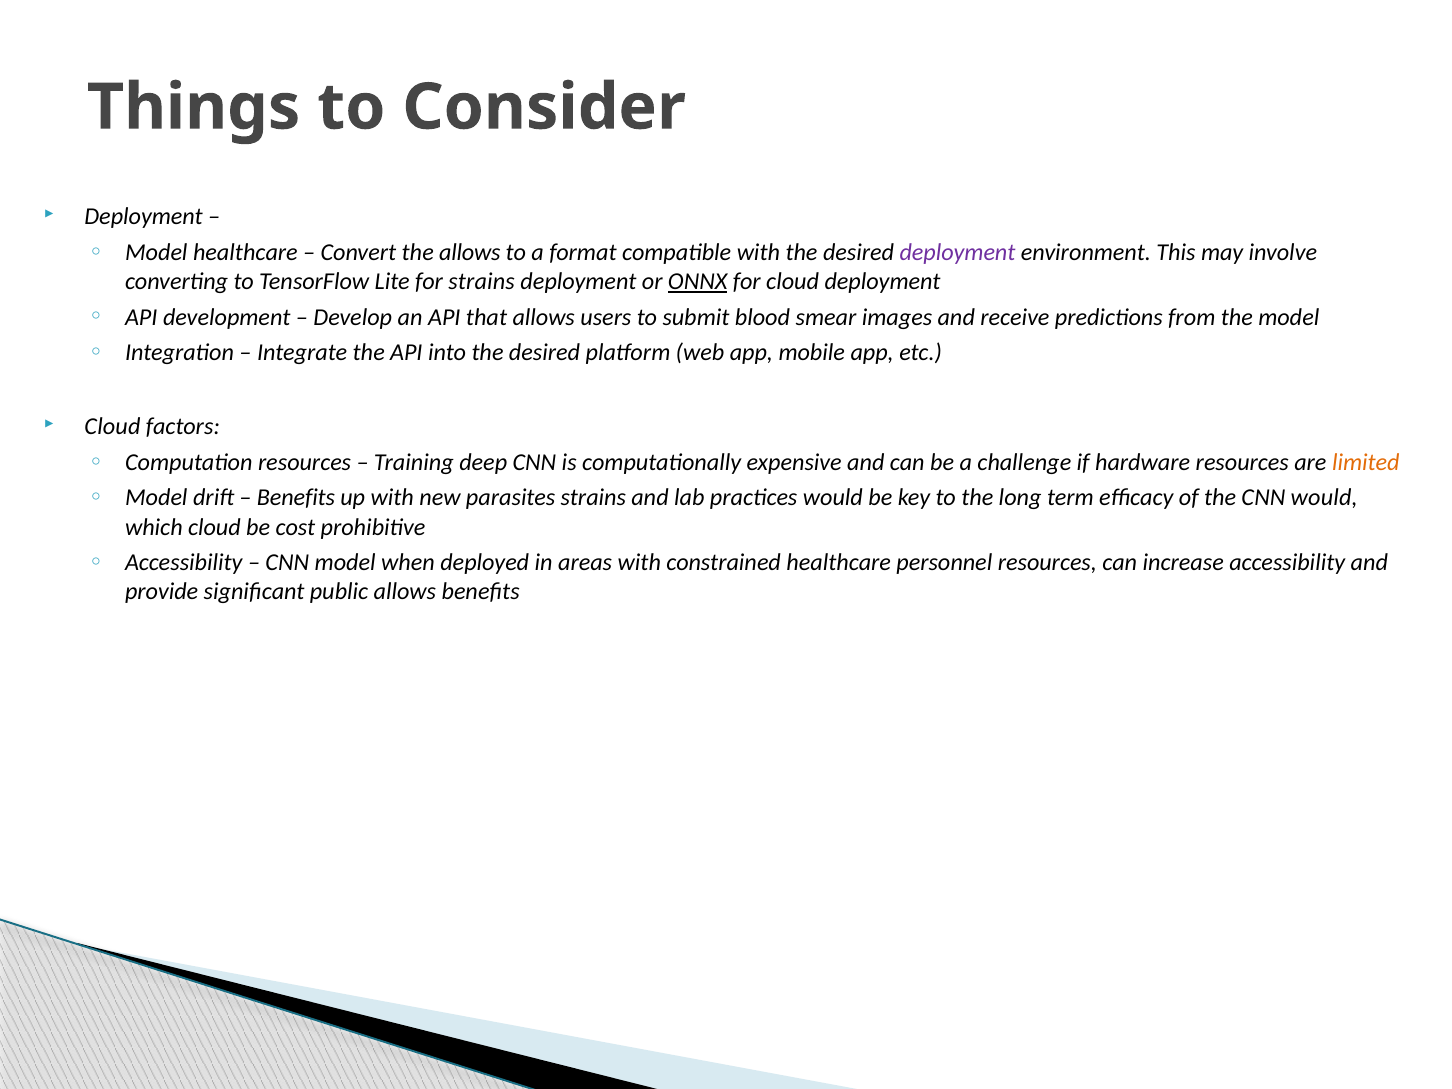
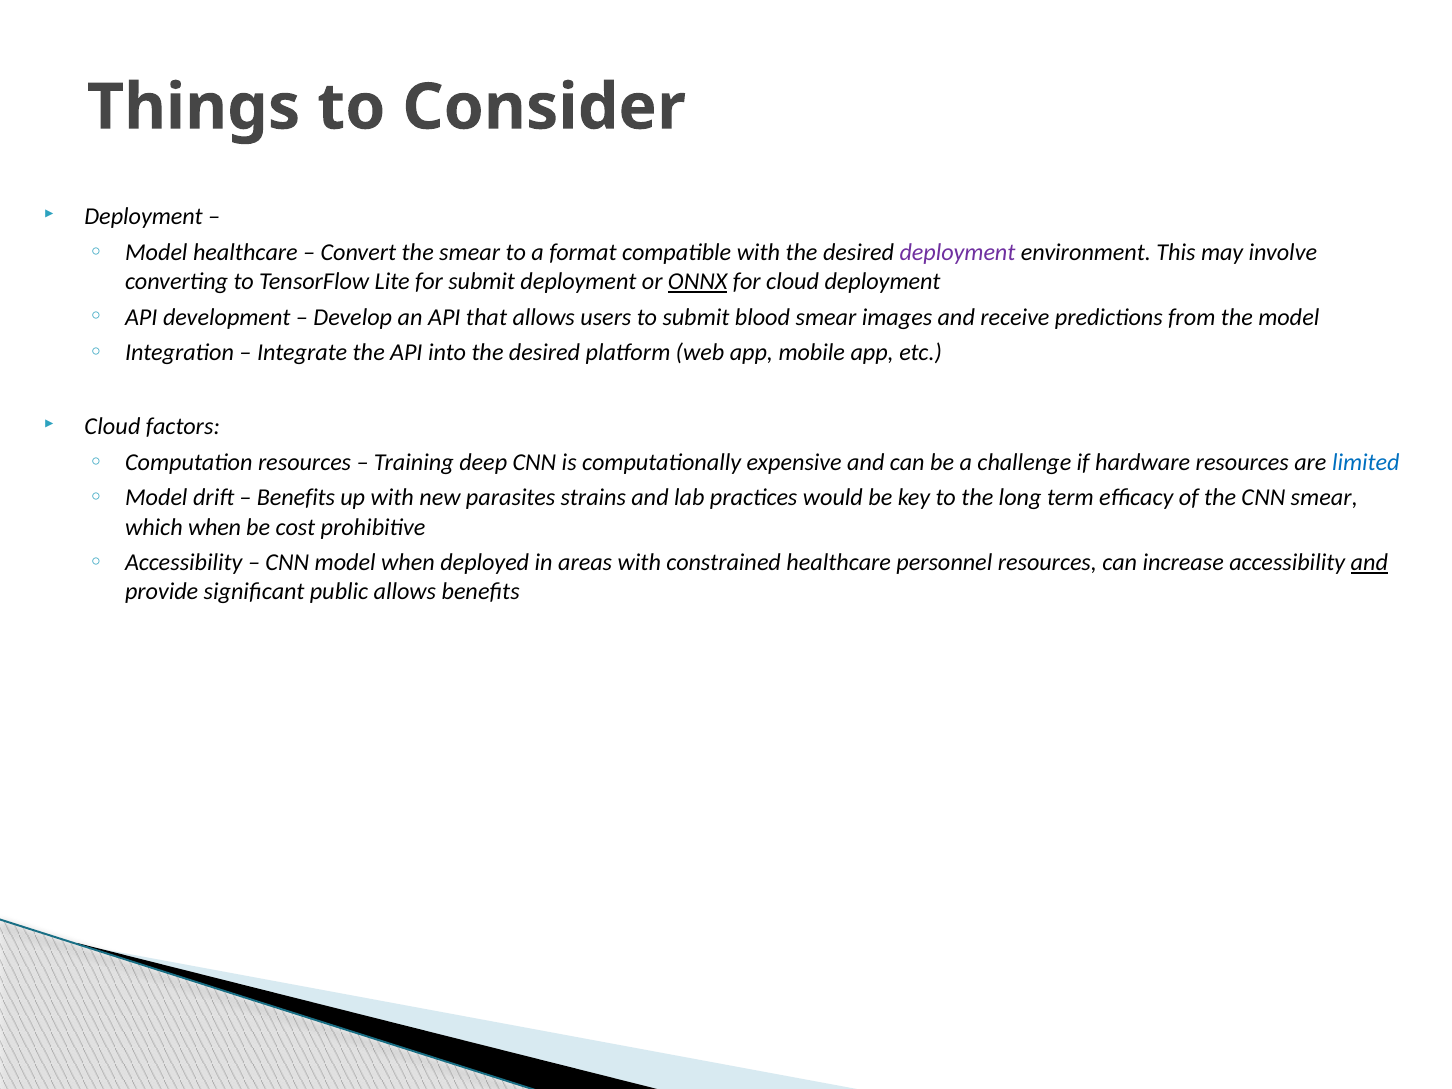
the allows: allows -> smear
for strains: strains -> submit
limited colour: orange -> blue
CNN would: would -> smear
which cloud: cloud -> when
and at (1369, 563) underline: none -> present
